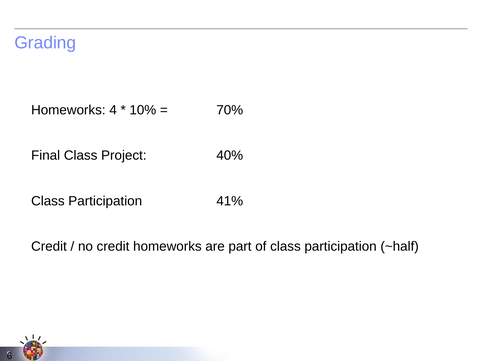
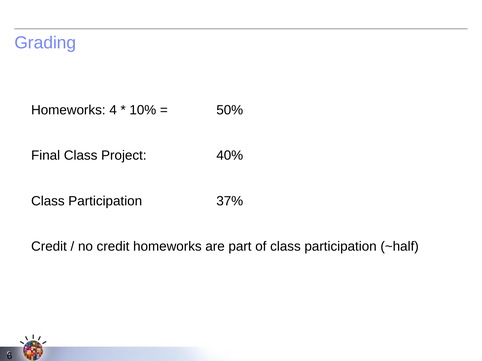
70%: 70% -> 50%
41%: 41% -> 37%
